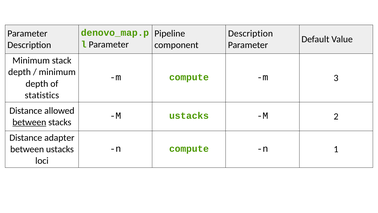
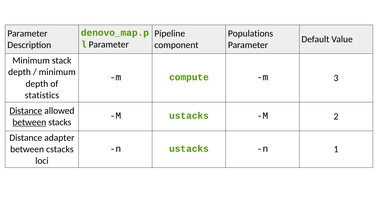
Description at (250, 33): Description -> Populations
Distance at (26, 111) underline: none -> present
n compute: compute -> ustacks
between ustacks: ustacks -> cstacks
